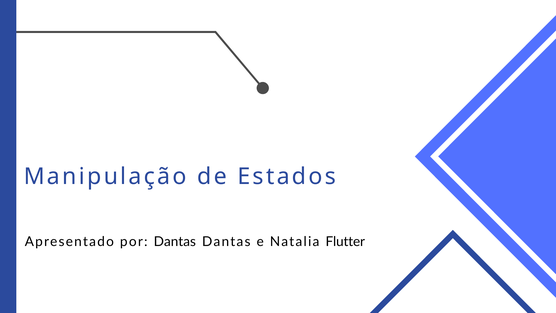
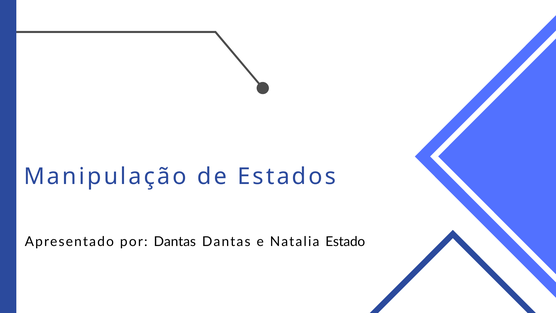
Flutter: Flutter -> Estado
